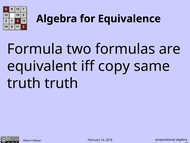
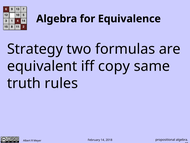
Formula: Formula -> Strategy
truth truth: truth -> rules
